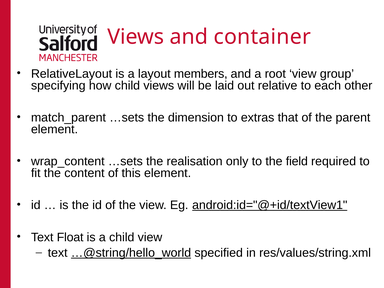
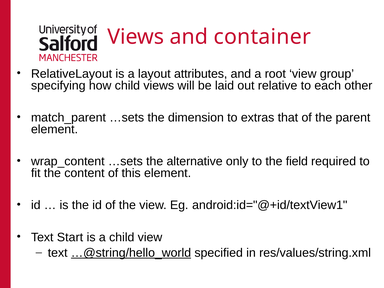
members: members -> attributes
realisation: realisation -> alternative
android:id="@+id/textView1 underline: present -> none
Float: Float -> Start
